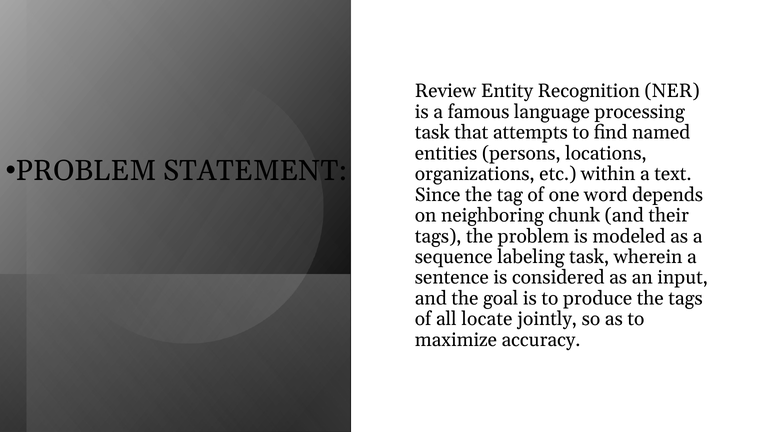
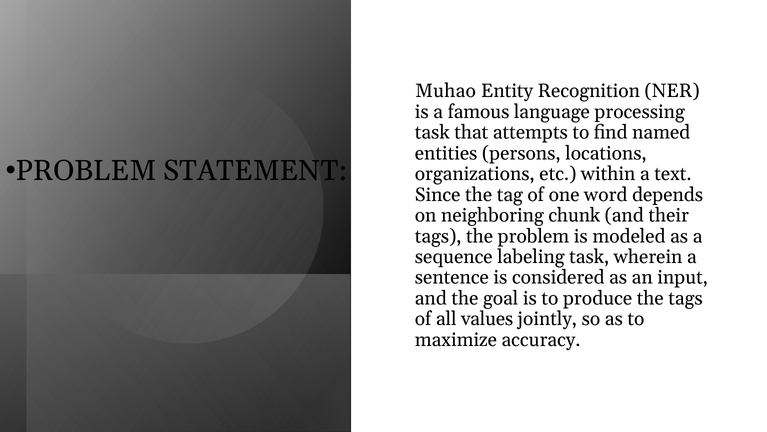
Review: Review -> Muhao
locate: locate -> values
